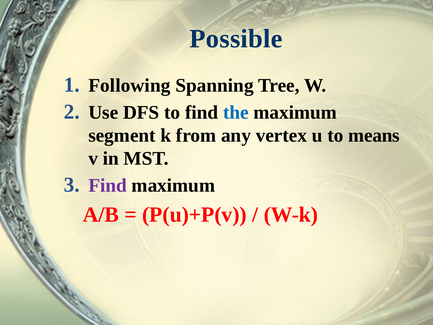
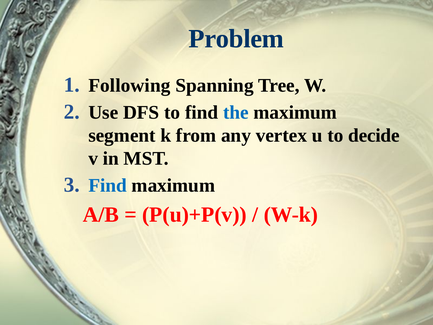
Possible: Possible -> Problem
means: means -> decide
Find at (108, 185) colour: purple -> blue
